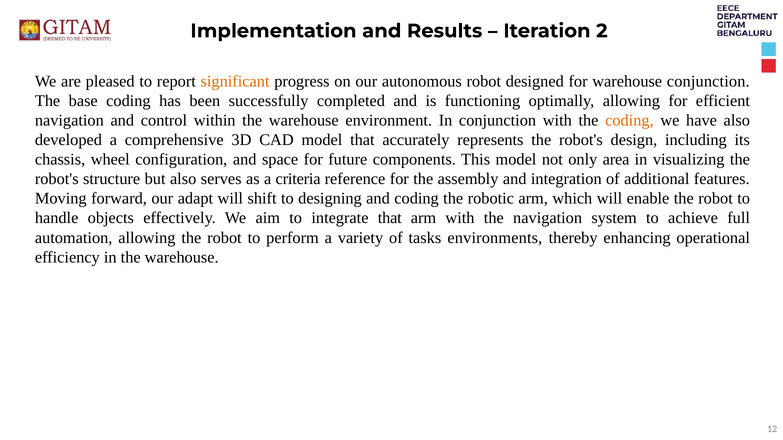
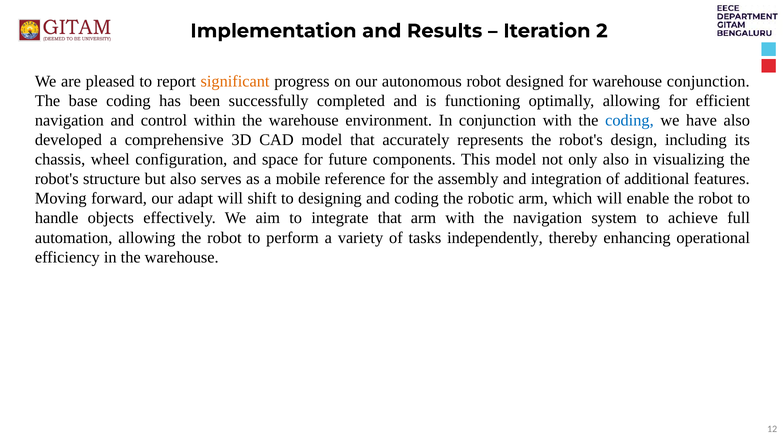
coding at (629, 120) colour: orange -> blue
only area: area -> also
criteria: criteria -> mobile
environments: environments -> independently
